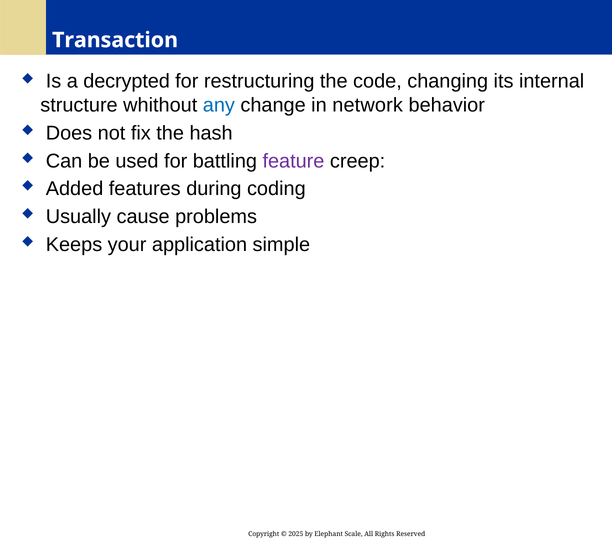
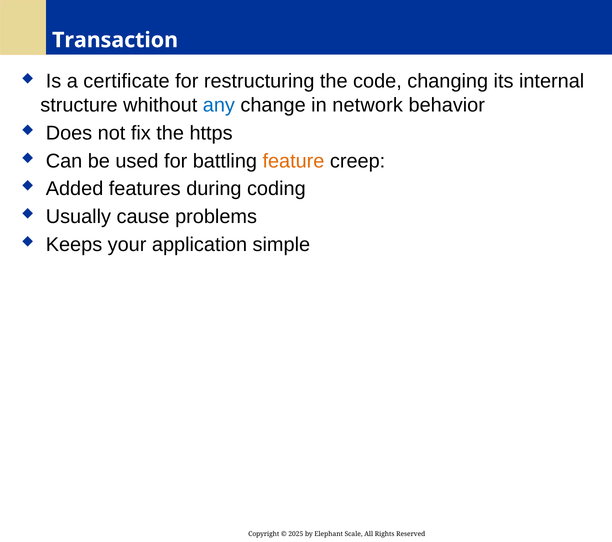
decrypted: decrypted -> certificate
hash: hash -> https
feature colour: purple -> orange
